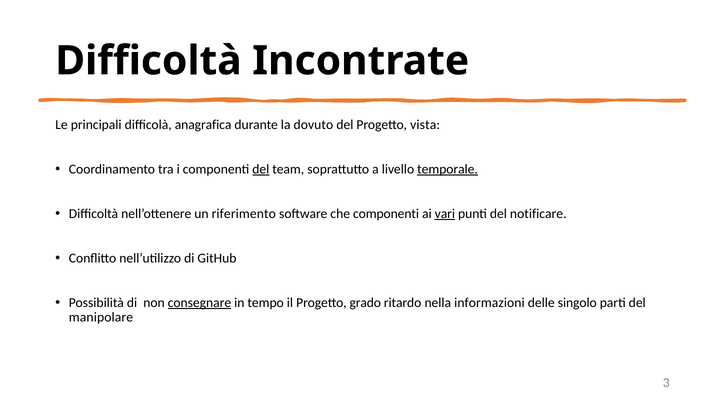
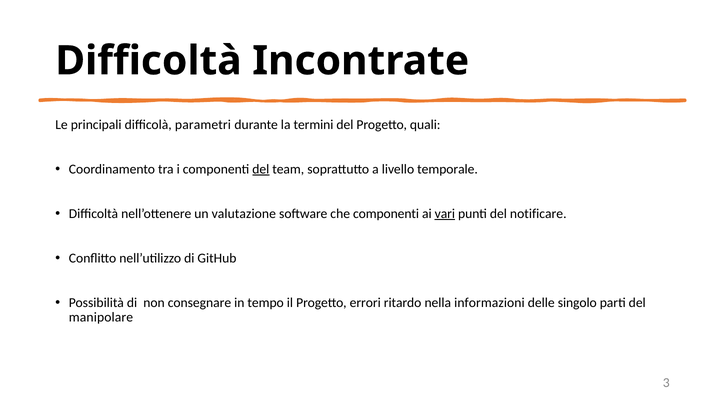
anagrafica: anagrafica -> parametri
dovuto: dovuto -> termini
vista: vista -> quali
temporale underline: present -> none
riferimento: riferimento -> valutazione
consegnare underline: present -> none
grado: grado -> errori
